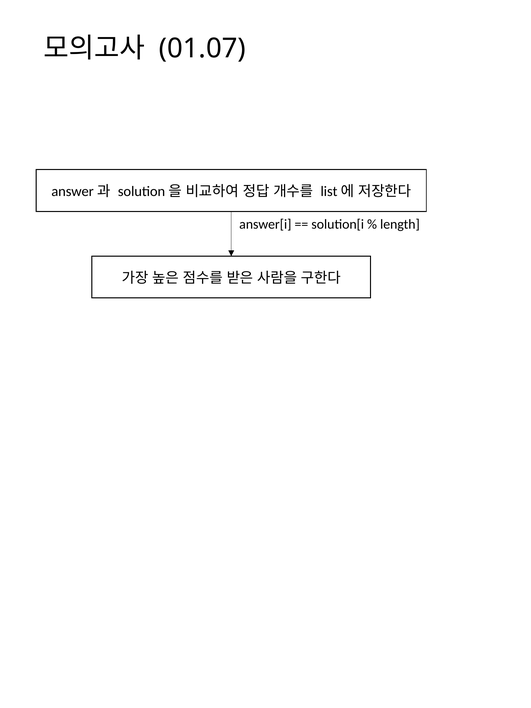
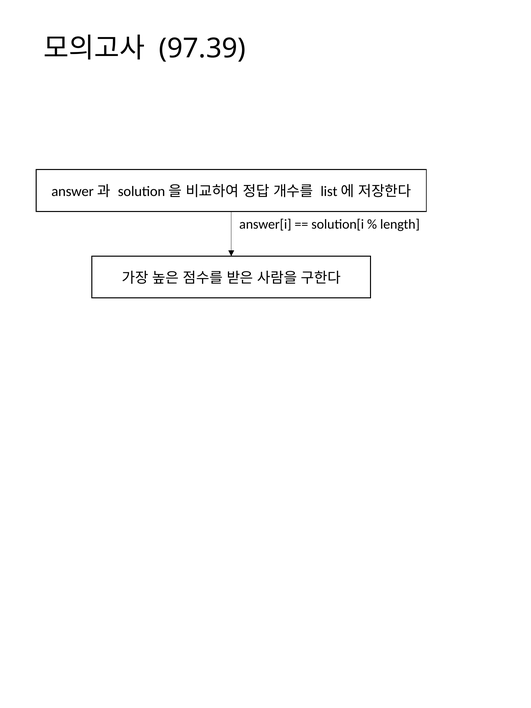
01.07: 01.07 -> 97.39
